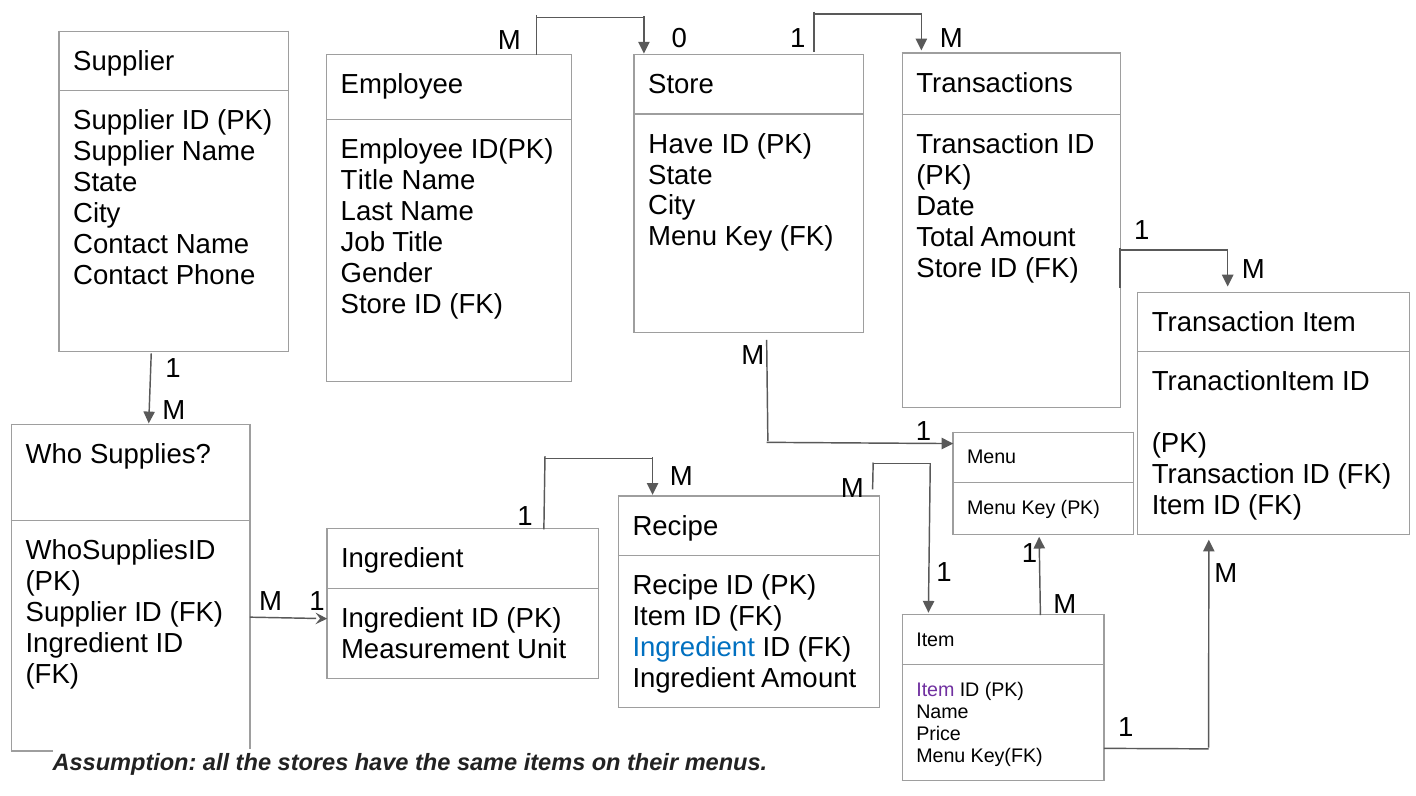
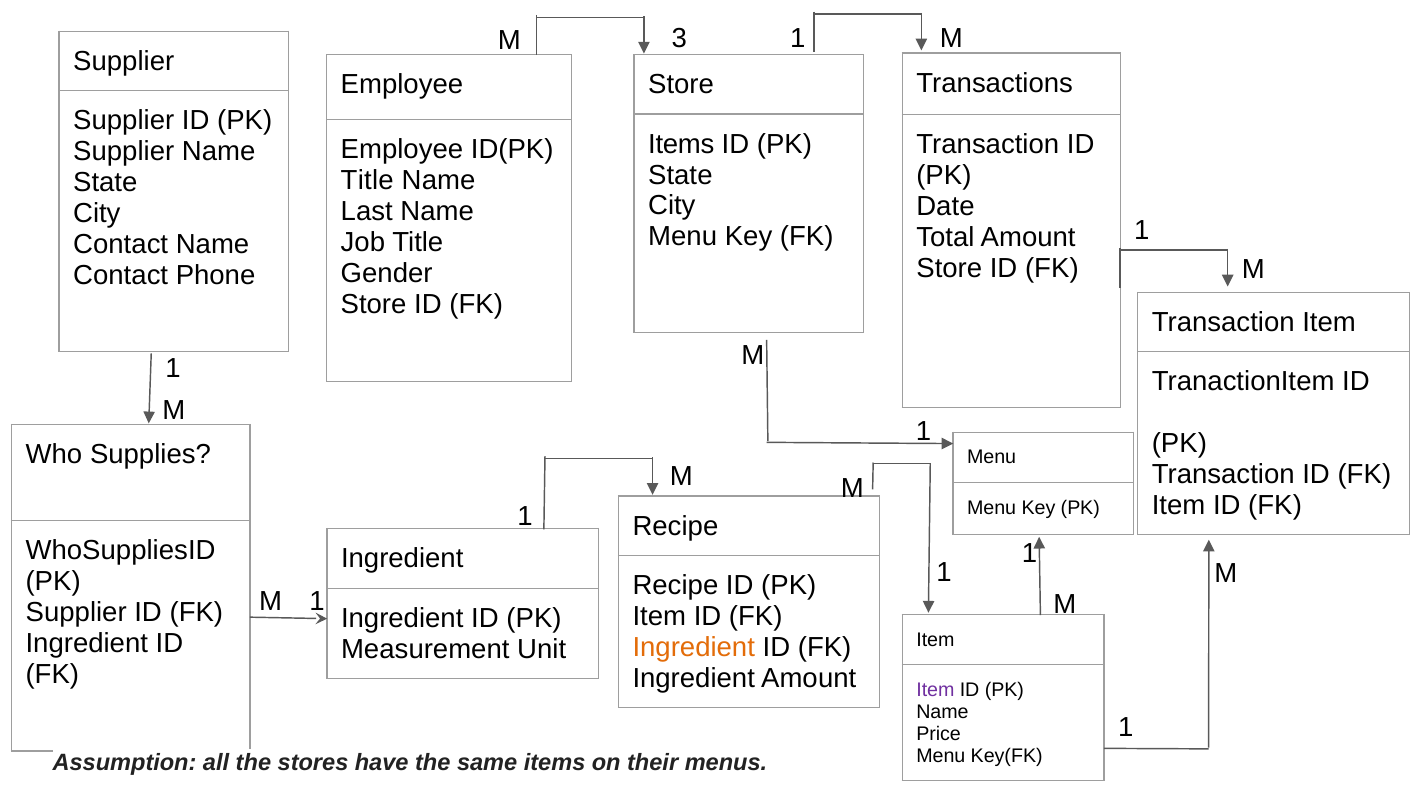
0: 0 -> 3
Have at (681, 144): Have -> Items
Ingredient at (694, 648) colour: blue -> orange
